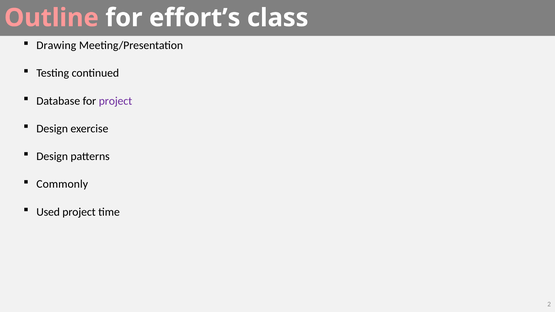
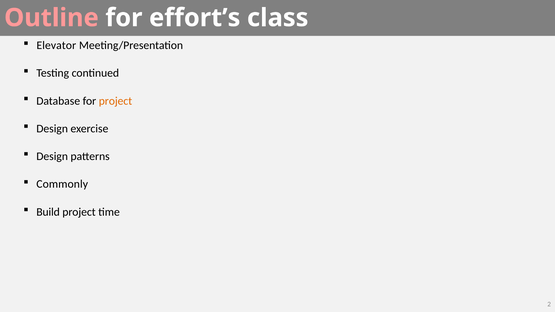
Drawing: Drawing -> Elevator
project at (115, 101) colour: purple -> orange
Used: Used -> Build
